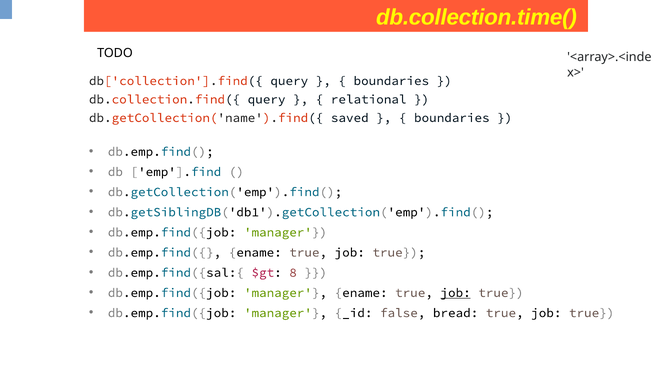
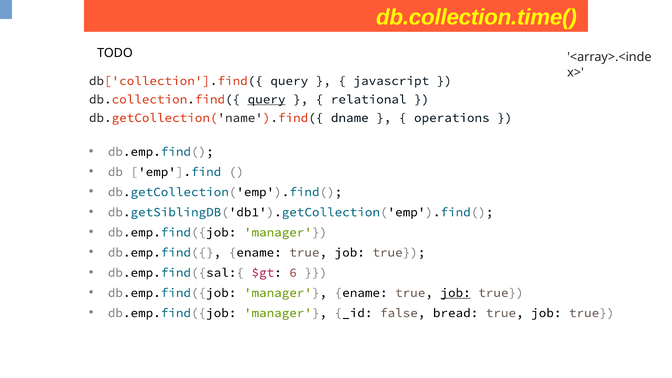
boundaries at (391, 81): boundaries -> javascript
query at (267, 99) underline: none -> present
saved: saved -> dname
boundaries at (452, 118): boundaries -> operations
8: 8 -> 6
